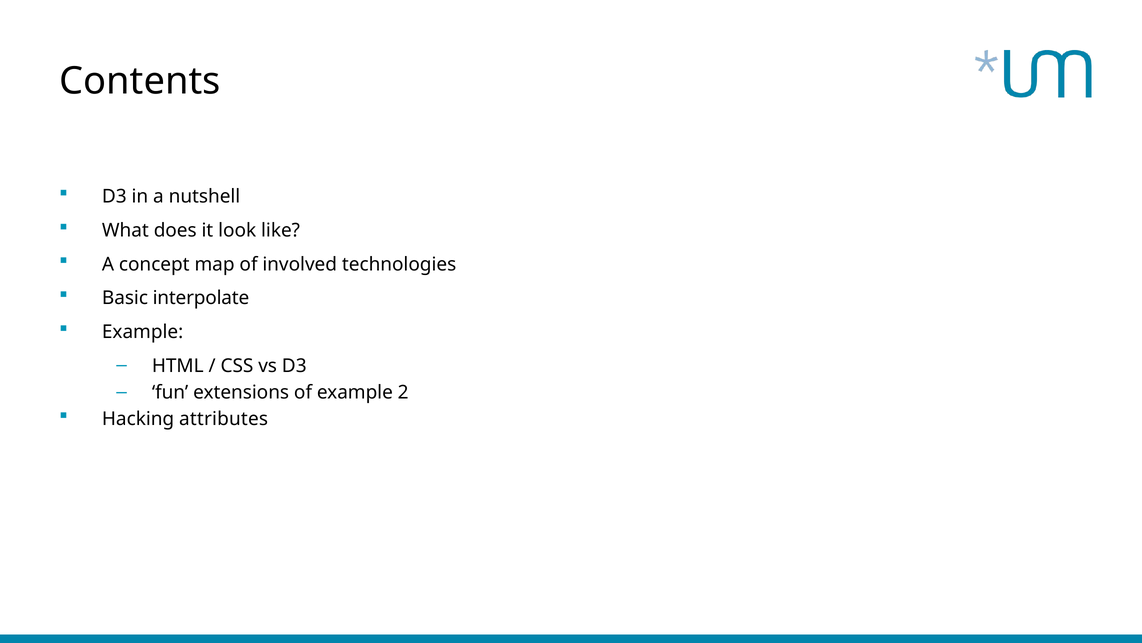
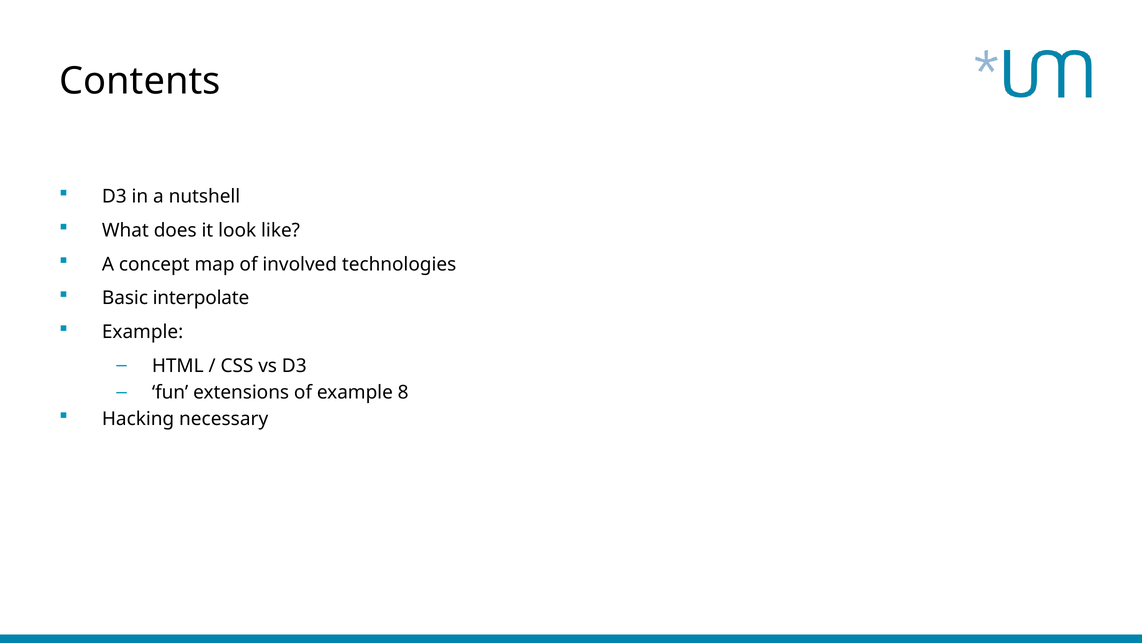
2: 2 -> 8
attributes: attributes -> necessary
